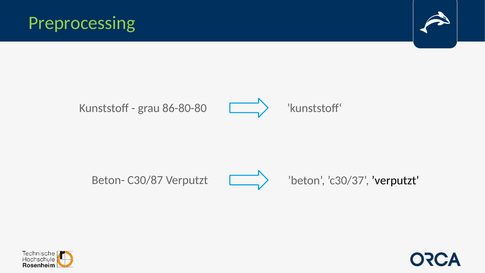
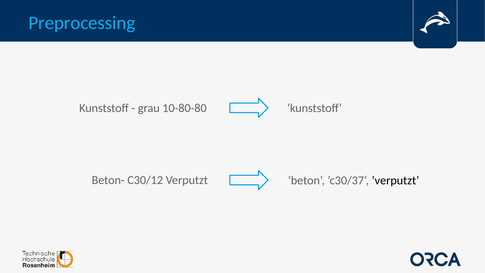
Preprocessing colour: light green -> light blue
86-80-80: 86-80-80 -> 10-80-80
C30/87: C30/87 -> C30/12
